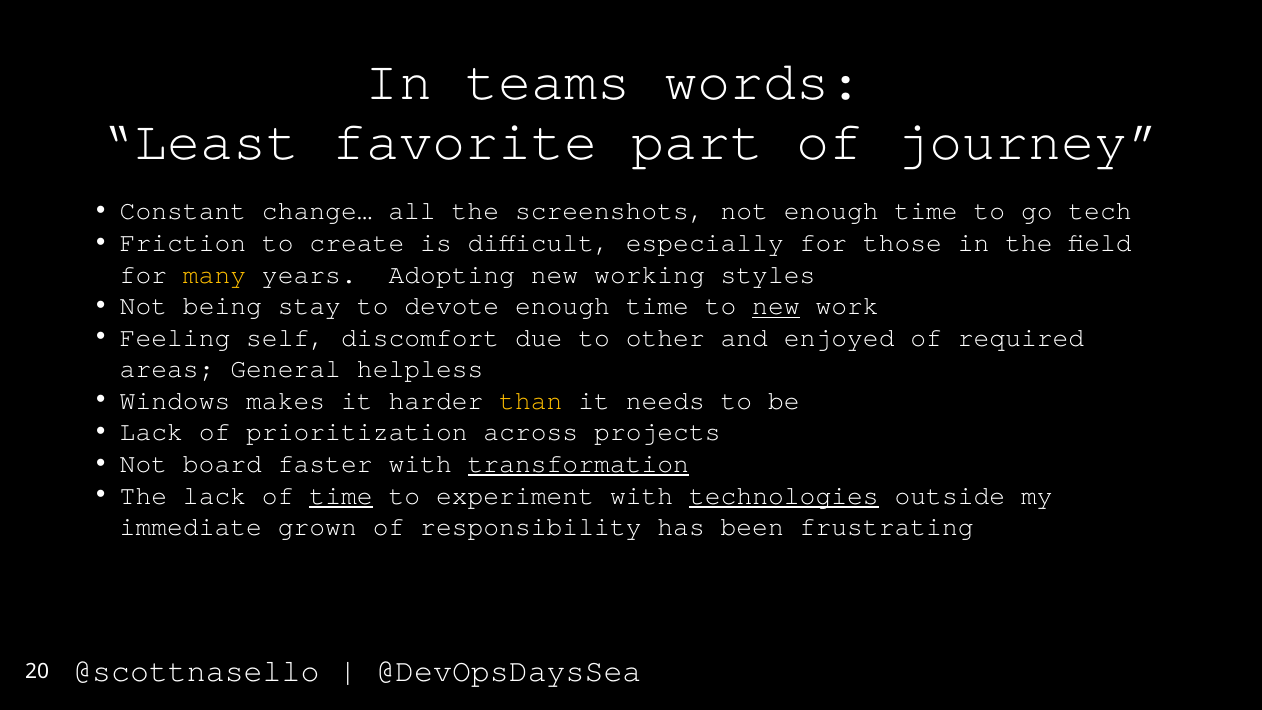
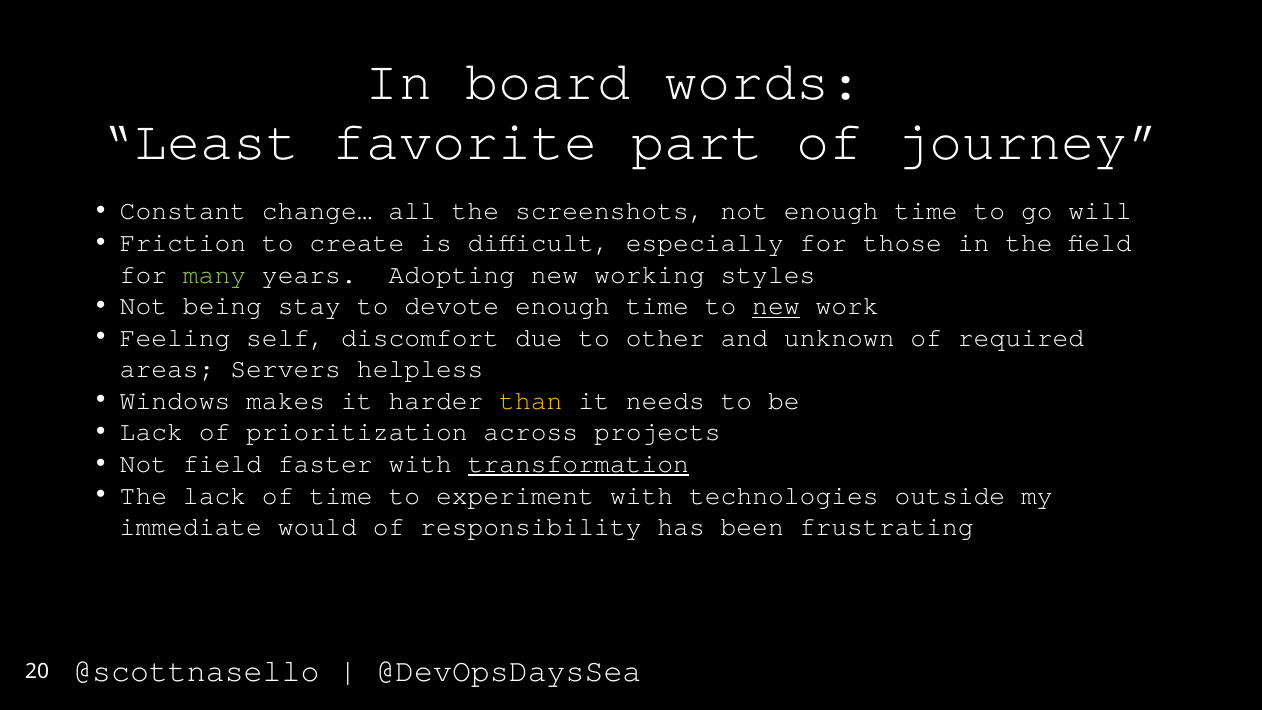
teams: teams -> board
tech: tech -> will
many colour: yellow -> light green
enjoyed: enjoyed -> unknown
General: General -> Servers
Not board: board -> field
time at (341, 495) underline: present -> none
technologies underline: present -> none
grown: grown -> would
